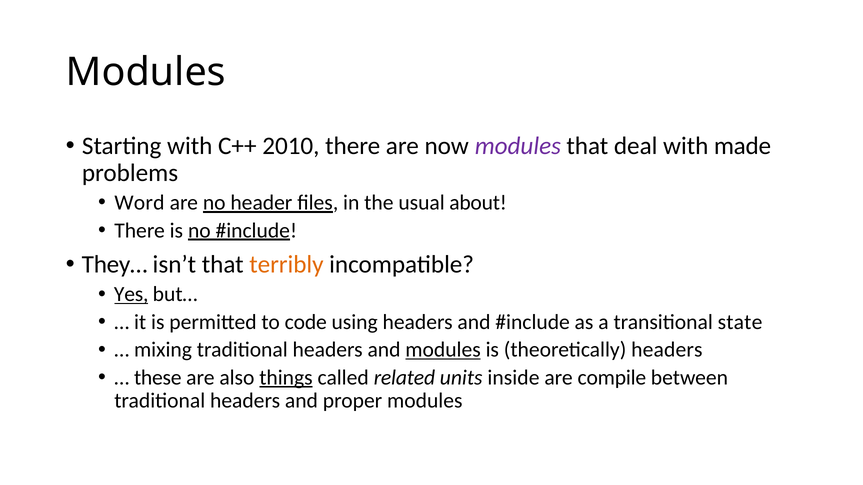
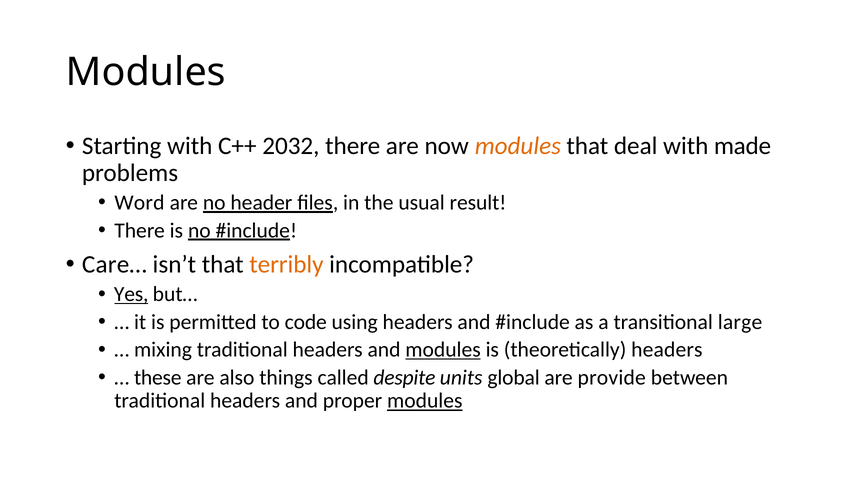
2010: 2010 -> 2032
modules at (518, 146) colour: purple -> orange
about: about -> result
They…: They… -> Care…
state: state -> large
things underline: present -> none
related: related -> despite
inside: inside -> global
compile: compile -> provide
modules at (425, 401) underline: none -> present
